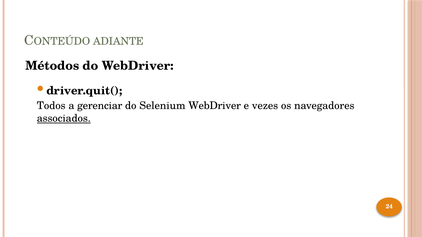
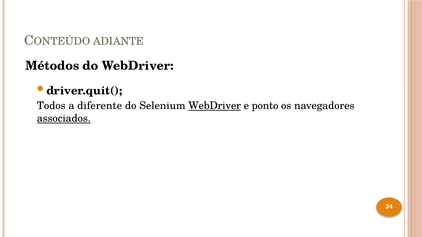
gerenciar: gerenciar -> diferente
WebDriver at (215, 106) underline: none -> present
vezes: vezes -> ponto
